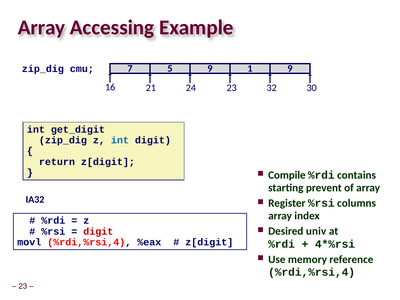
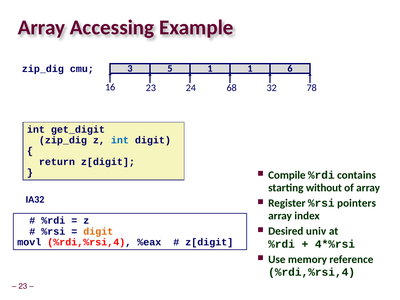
7: 7 -> 3
5 9: 9 -> 1
1 9: 9 -> 6
16 21: 21 -> 23
24 23: 23 -> 68
30: 30 -> 78
prevent: prevent -> without
columns: columns -> pointers
digit at (98, 231) colour: red -> orange
